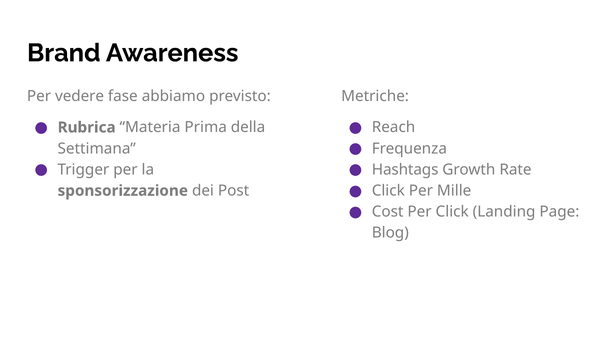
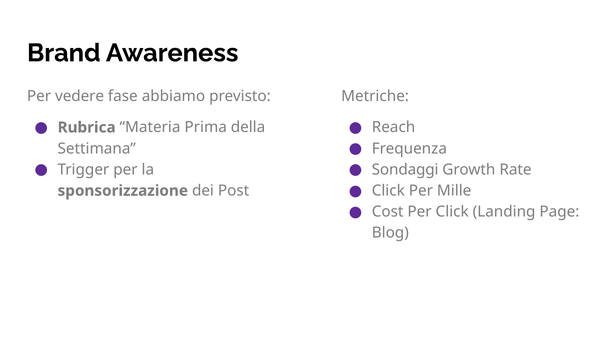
Hashtags: Hashtags -> Sondaggi
